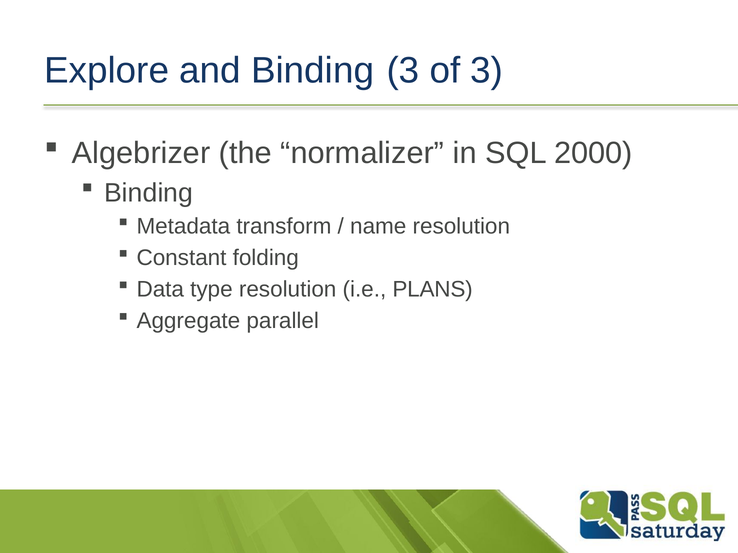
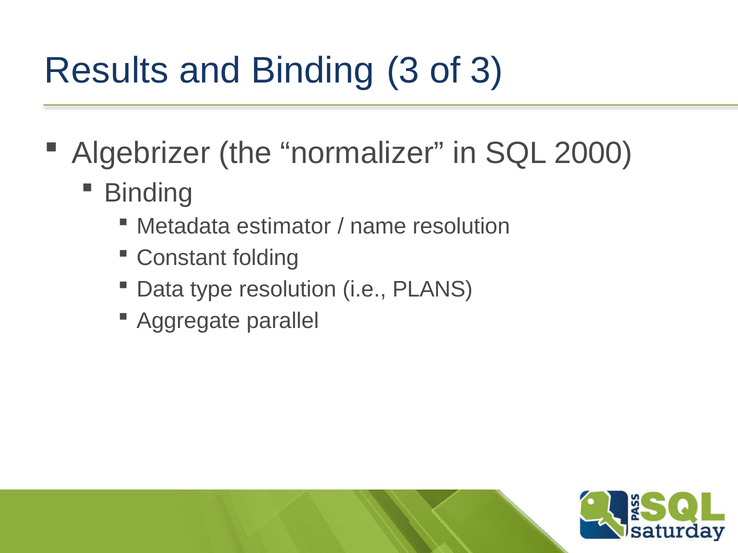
Explore: Explore -> Results
transform: transform -> estimator
